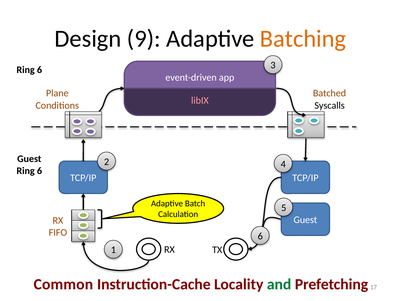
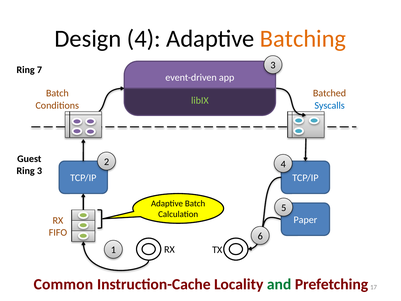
Design 9: 9 -> 4
6 at (39, 70): 6 -> 7
Plane at (57, 93): Plane -> Batch
libIX colour: pink -> light green
Syscalls colour: black -> blue
6 at (39, 171): 6 -> 3
Guest at (305, 220): Guest -> Paper
